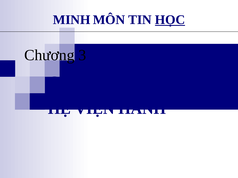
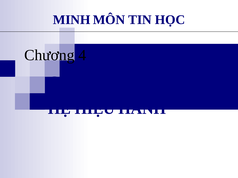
HỌC underline: present -> none
3: 3 -> 4
VIỆN: VIỆN -> HIỆU
